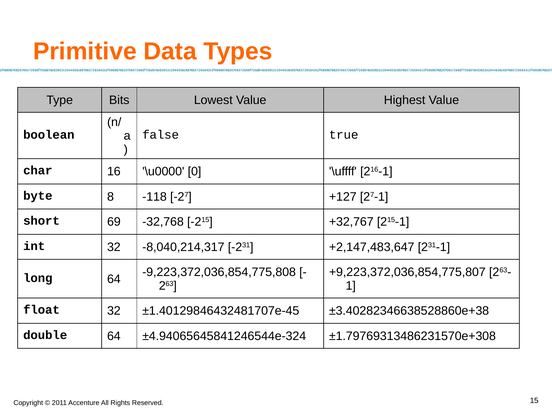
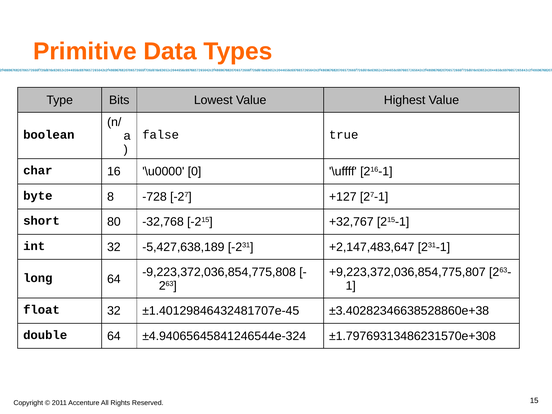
-118: -118 -> -728
69: 69 -> 80
-8,040,214,317: -8,040,214,317 -> -5,427,638,189
